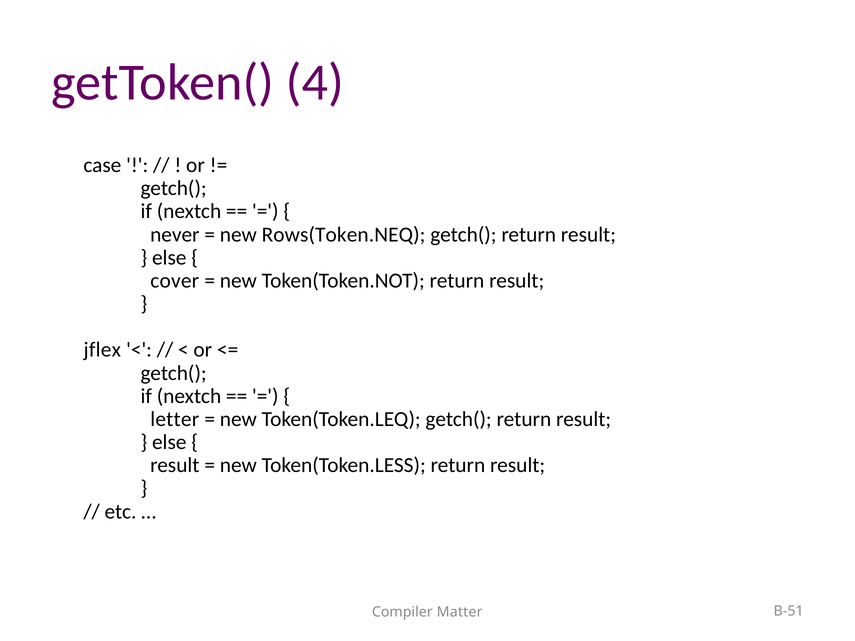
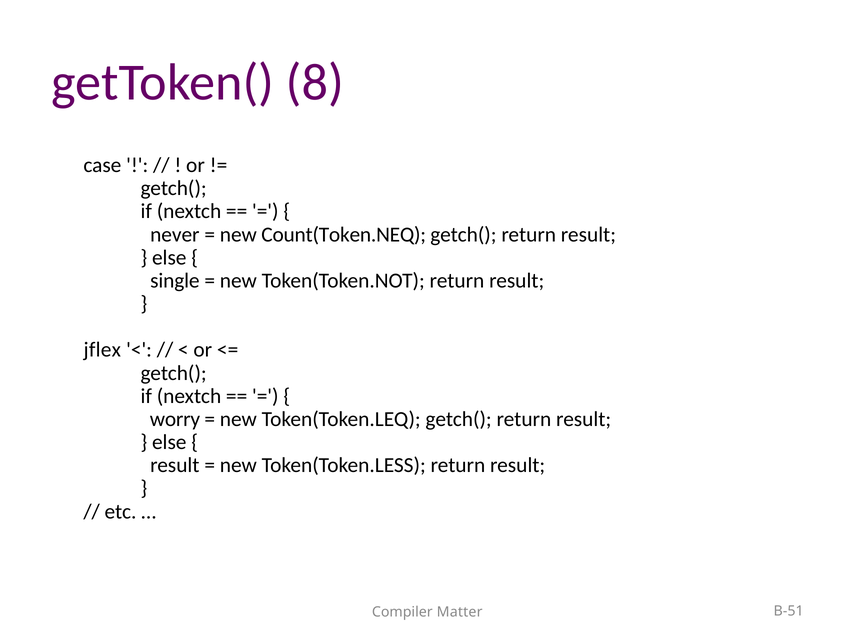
4: 4 -> 8
Rows(Token.NEQ: Rows(Token.NEQ -> Count(Token.NEQ
cover: cover -> single
letter: letter -> worry
